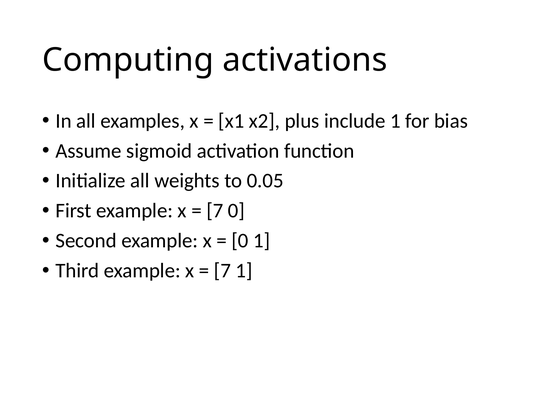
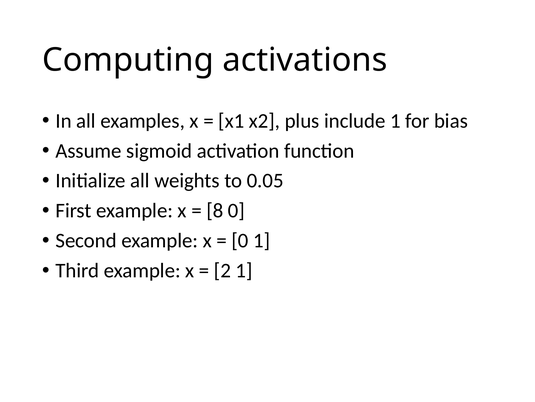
7 at (215, 210): 7 -> 8
7 at (222, 270): 7 -> 2
